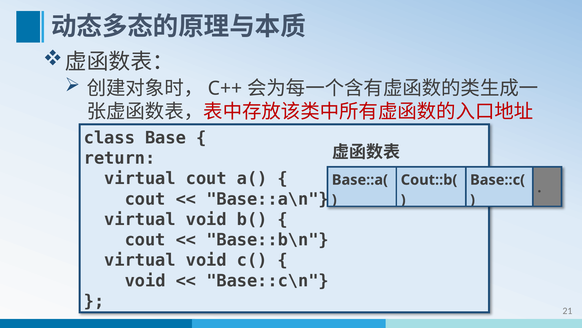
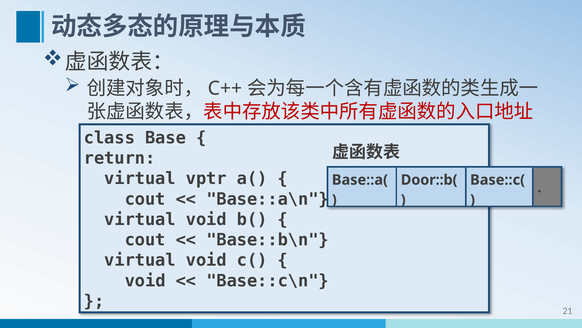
virtual cout: cout -> vptr
Cout::b(: Cout::b( -> Door::b(
